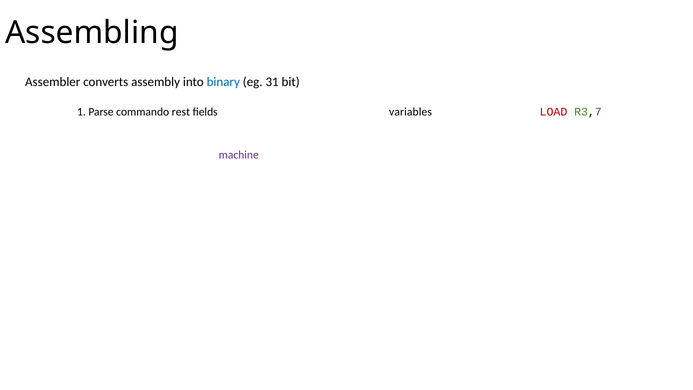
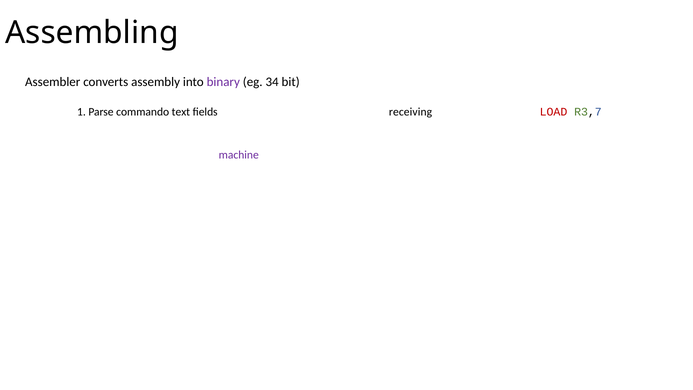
binary at (223, 82) colour: blue -> purple
31: 31 -> 34
rest: rest -> text
fields variables: variables -> receiving
